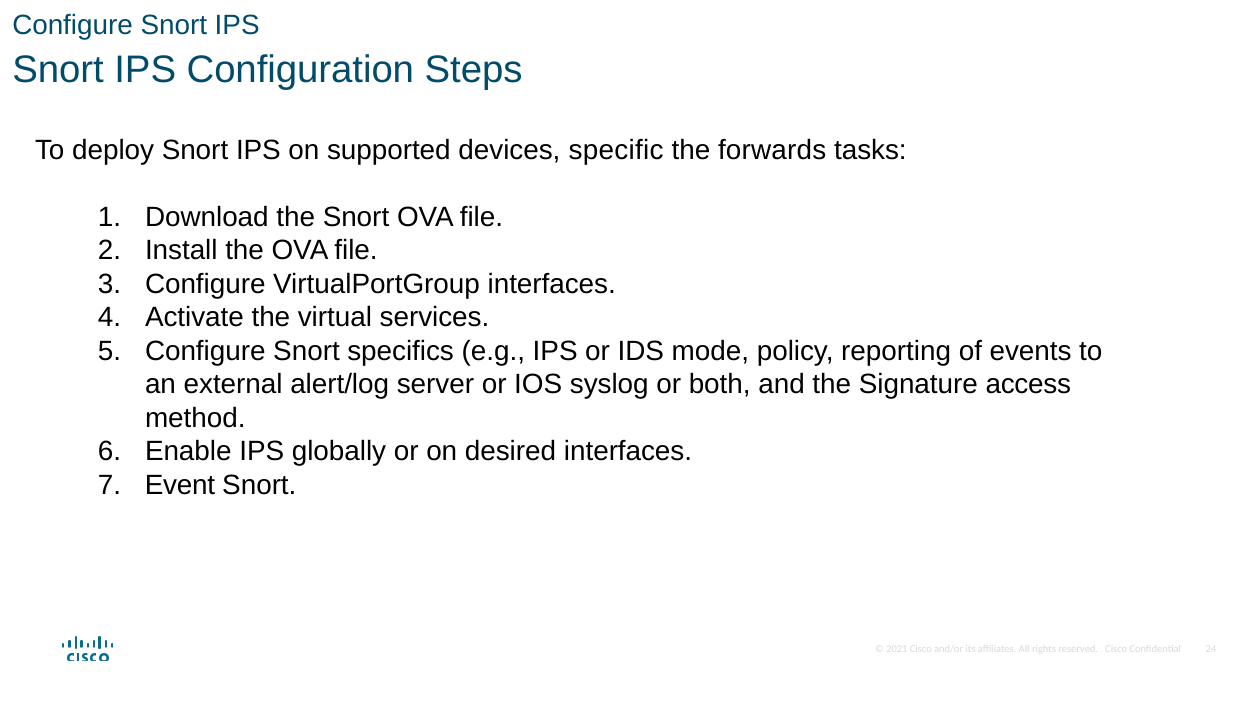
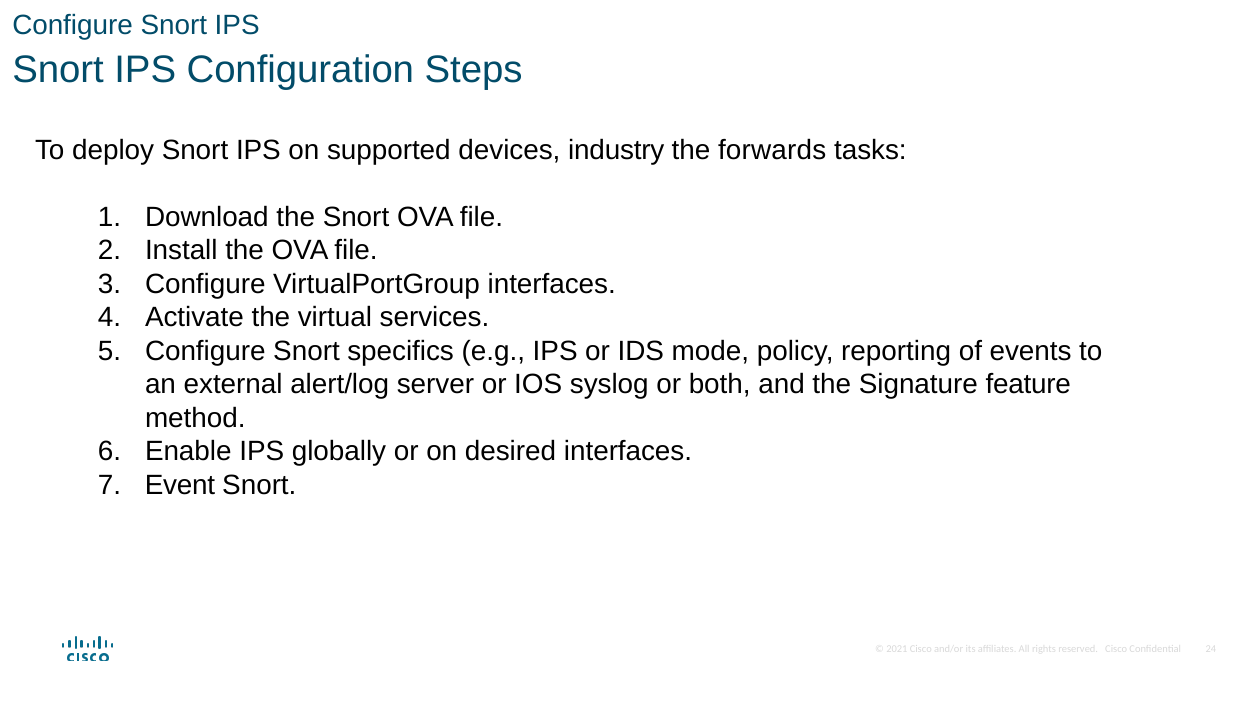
specific: specific -> industry
access: access -> feature
